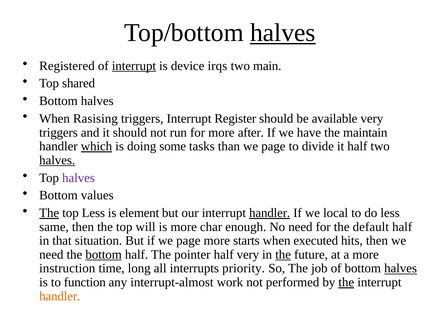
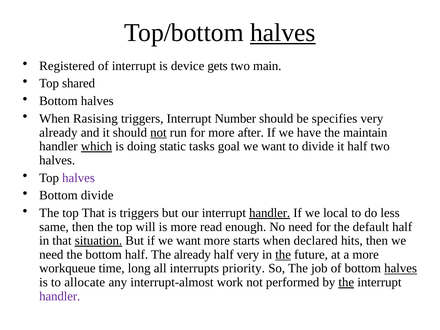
interrupt at (134, 66) underline: present -> none
irqs: irqs -> gets
Register: Register -> Number
available: available -> specifies
triggers at (58, 132): triggers -> already
not at (158, 132) underline: none -> present
some: some -> static
than: than -> goal
page at (273, 146): page -> want
halves at (57, 160) underline: present -> none
Bottom values: values -> divide
The at (49, 213) underline: present -> none
top Less: Less -> That
is element: element -> triggers
char: char -> read
situation underline: none -> present
if we page: page -> want
executed: executed -> declared
bottom at (104, 255) underline: present -> none
The pointer: pointer -> already
instruction: instruction -> workqueue
function: function -> allocate
handler at (60, 296) colour: orange -> purple
